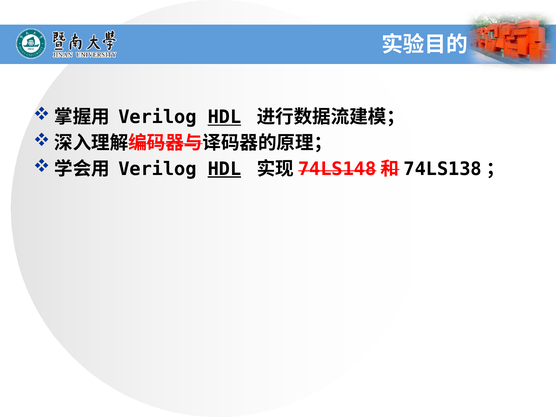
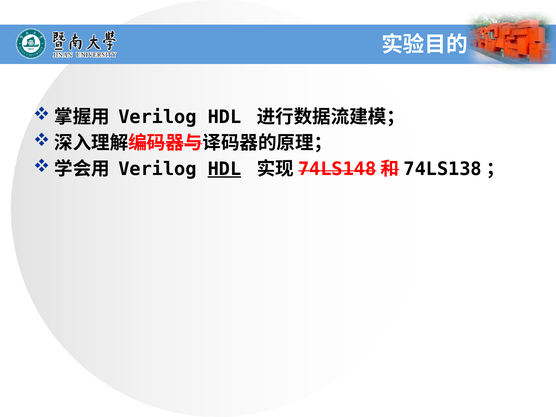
HDL at (224, 117) underline: present -> none
